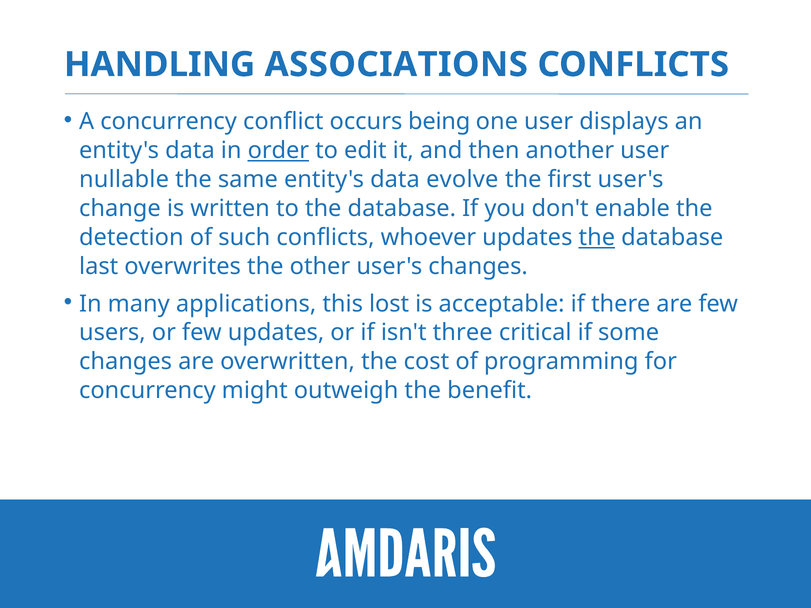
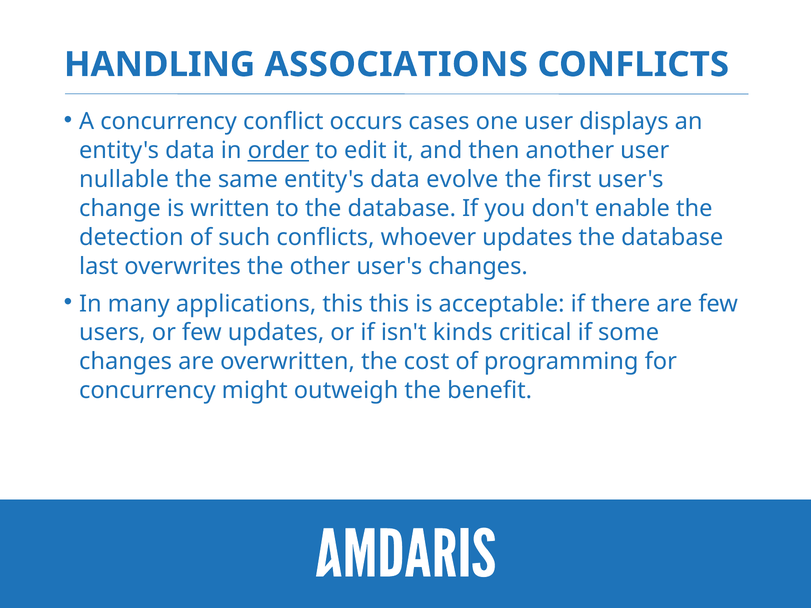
being: being -> cases
the at (597, 237) underline: present -> none
this lost: lost -> this
three: three -> kinds
